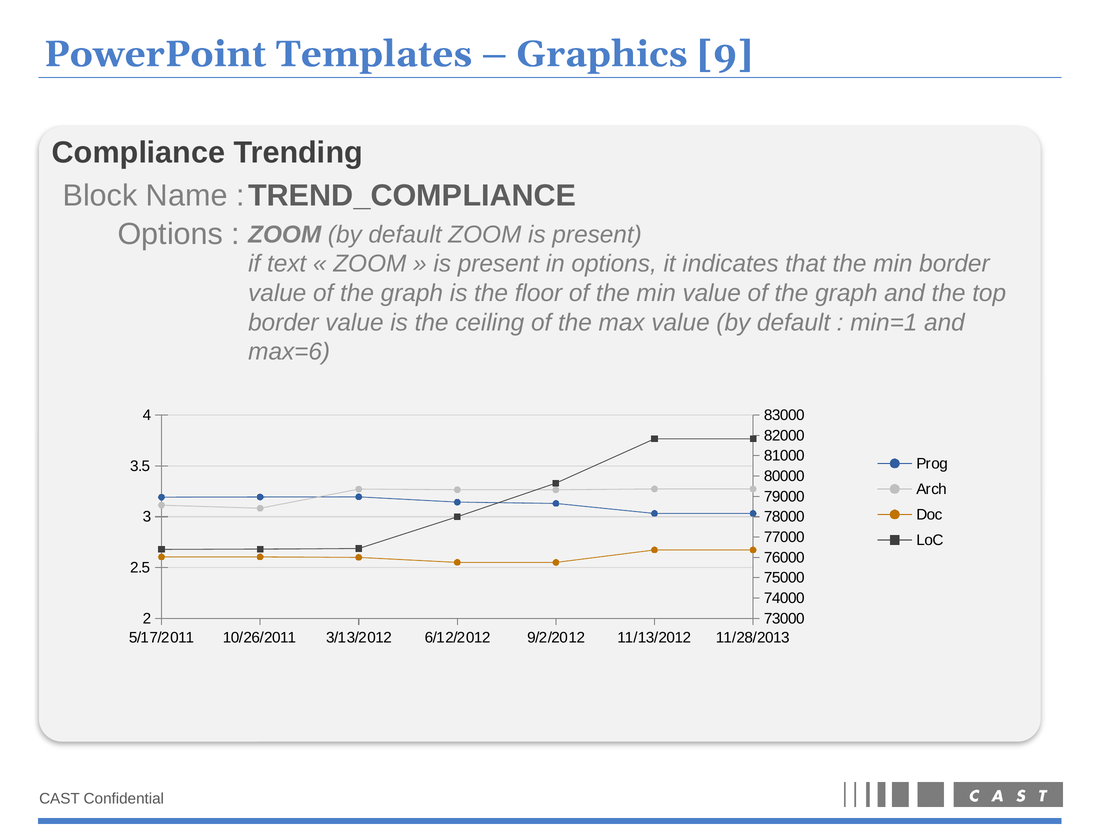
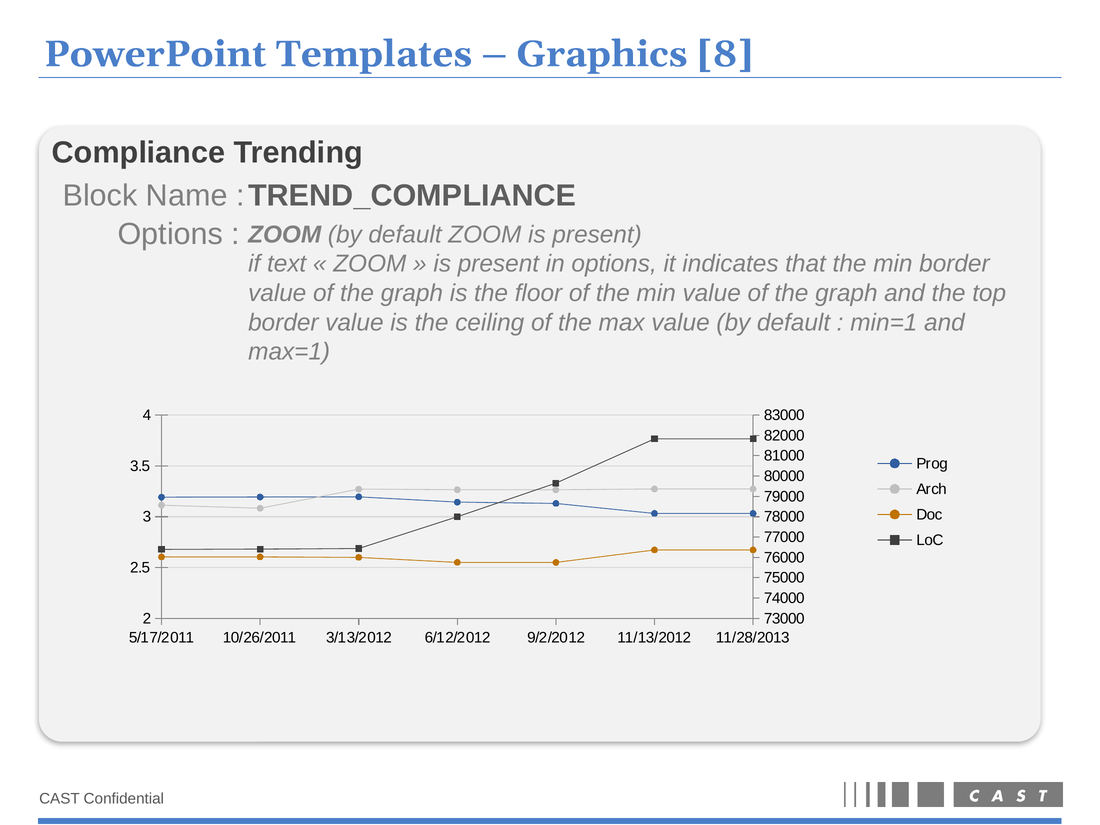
9: 9 -> 8
max=6: max=6 -> max=1
